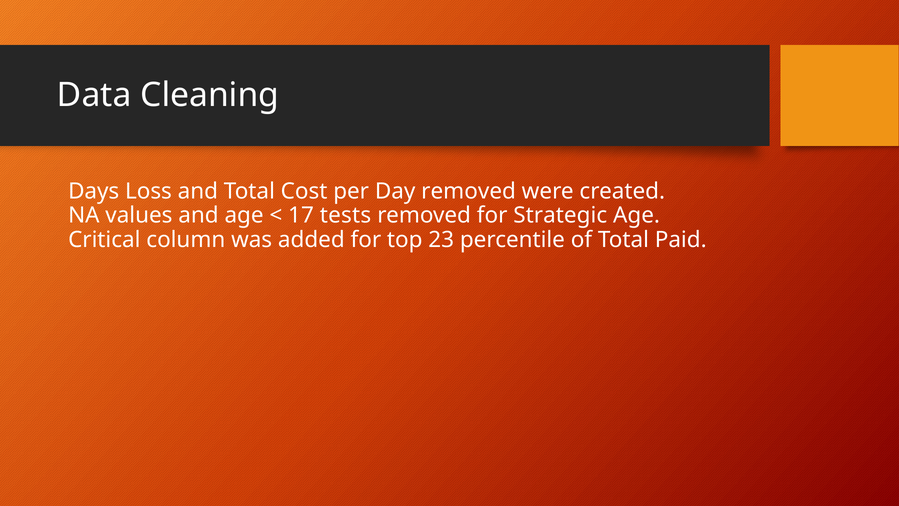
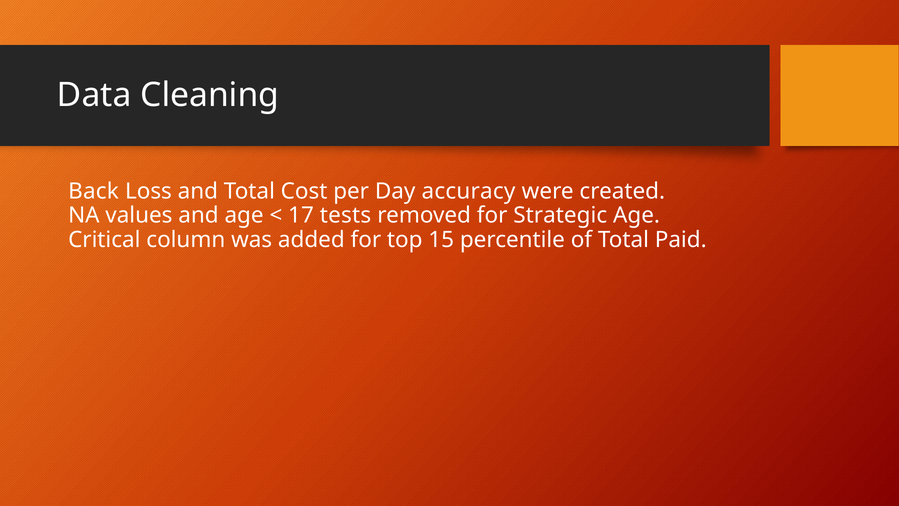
Days: Days -> Back
Day removed: removed -> accuracy
23: 23 -> 15
